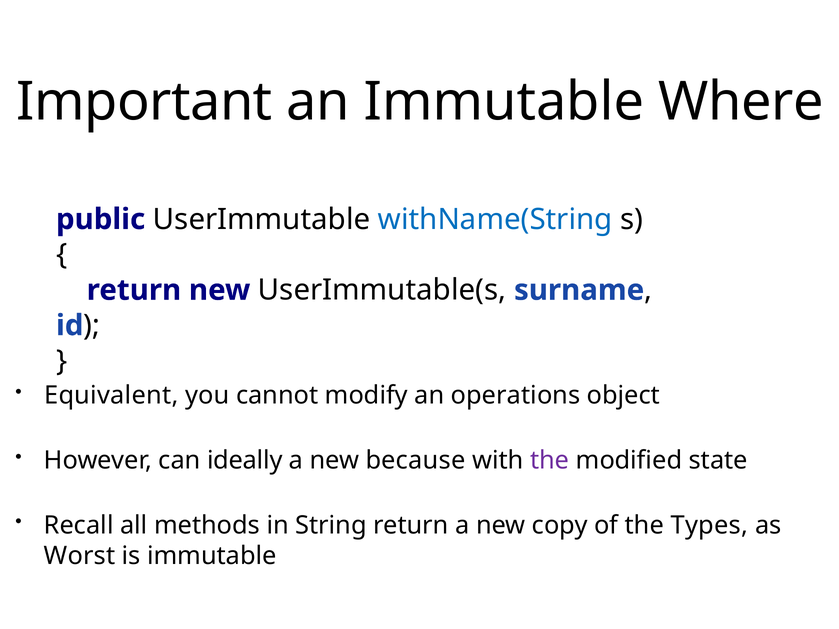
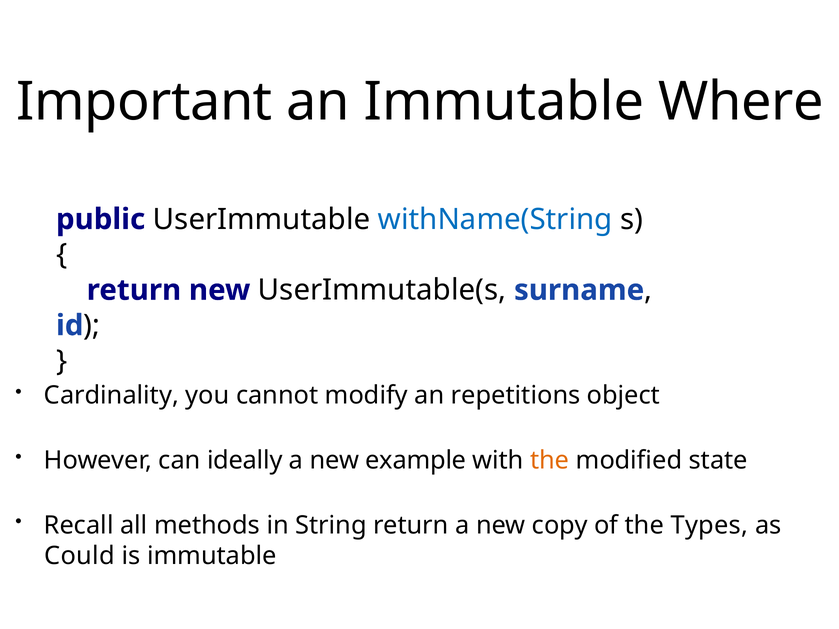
Equivalent: Equivalent -> Cardinality
operations: operations -> repetitions
because: because -> example
the at (550, 461) colour: purple -> orange
Worst: Worst -> Could
